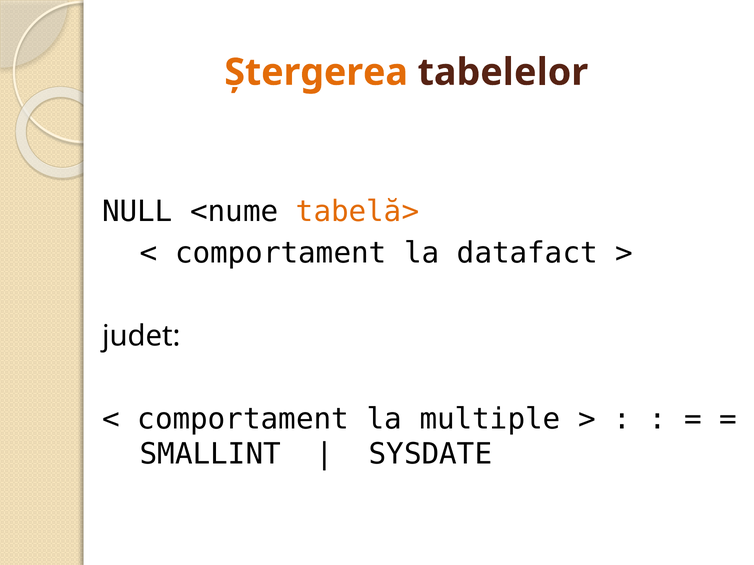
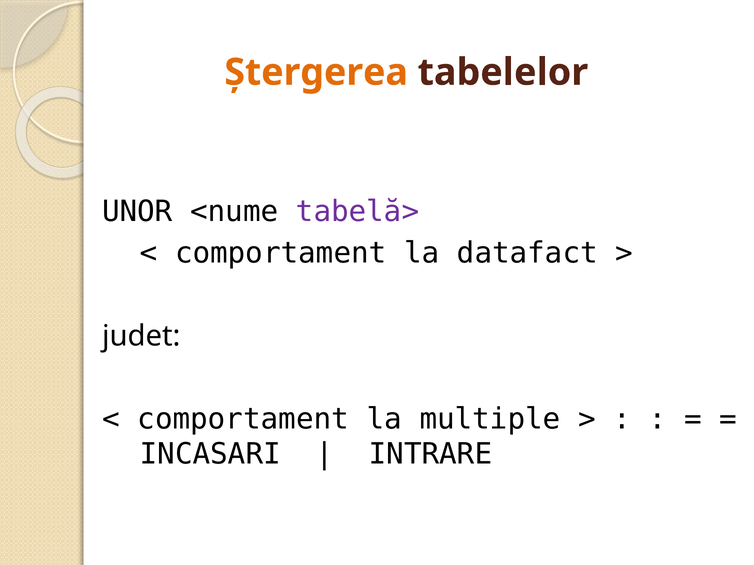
NULL: NULL -> UNOR
tabelă> colour: orange -> purple
SMALLINT: SMALLINT -> INCASARI
SYSDATE: SYSDATE -> INTRARE
